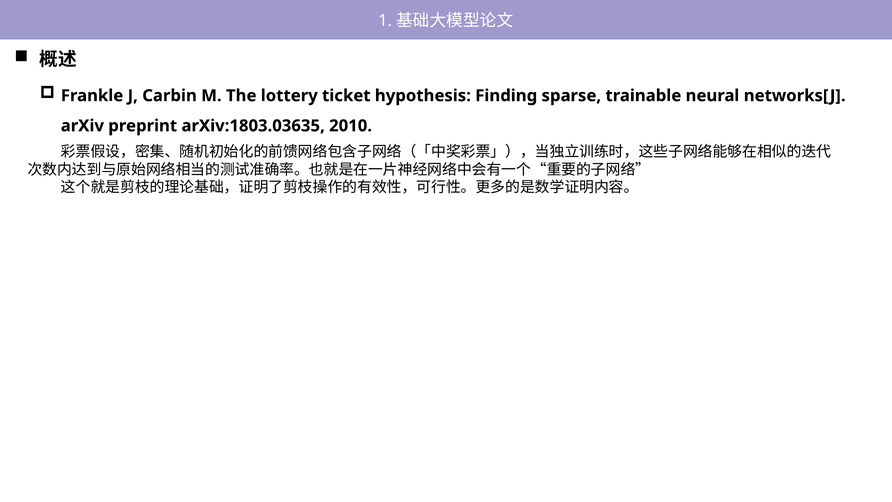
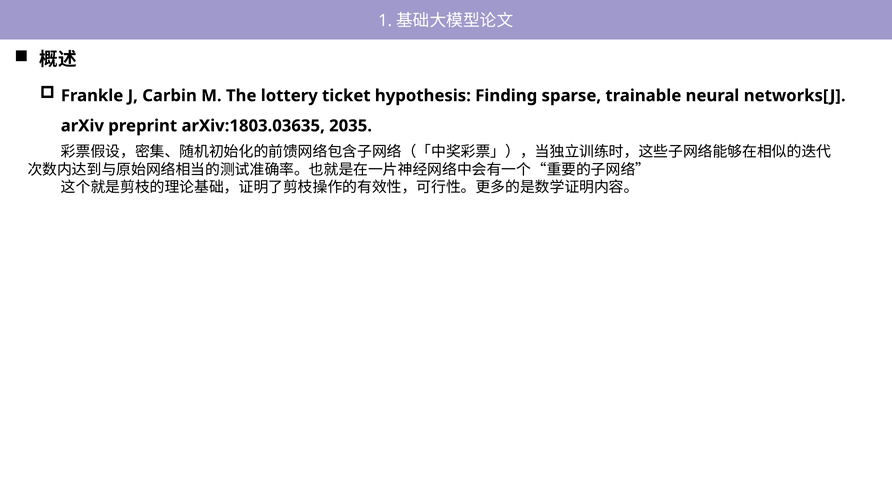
2010: 2010 -> 2035
